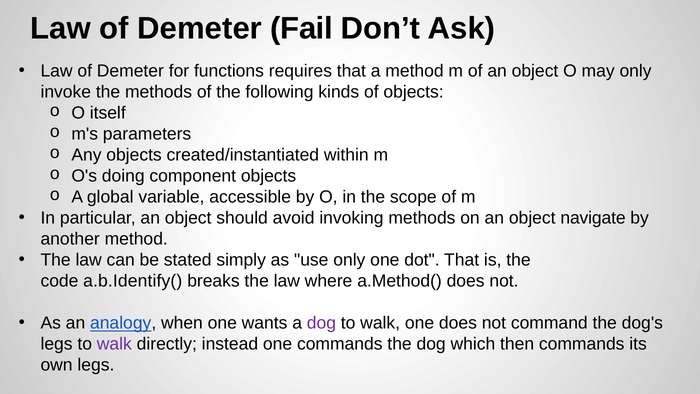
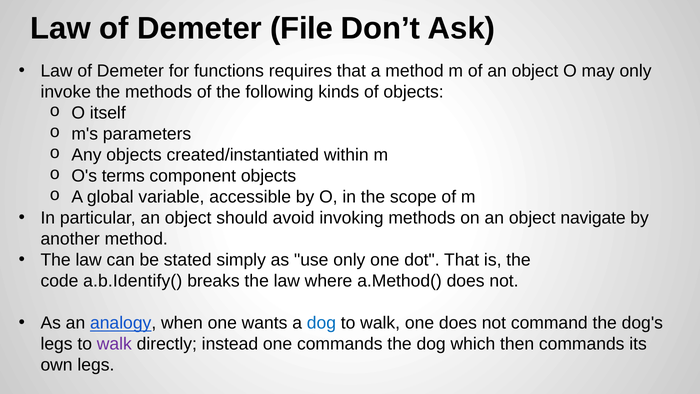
Fail: Fail -> File
doing: doing -> terms
dog at (321, 323) colour: purple -> blue
